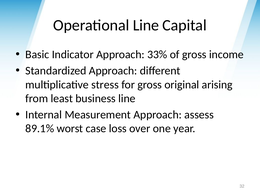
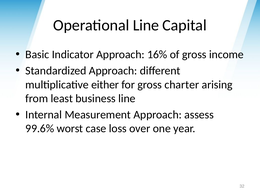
33%: 33% -> 16%
stress: stress -> either
original: original -> charter
89.1%: 89.1% -> 99.6%
